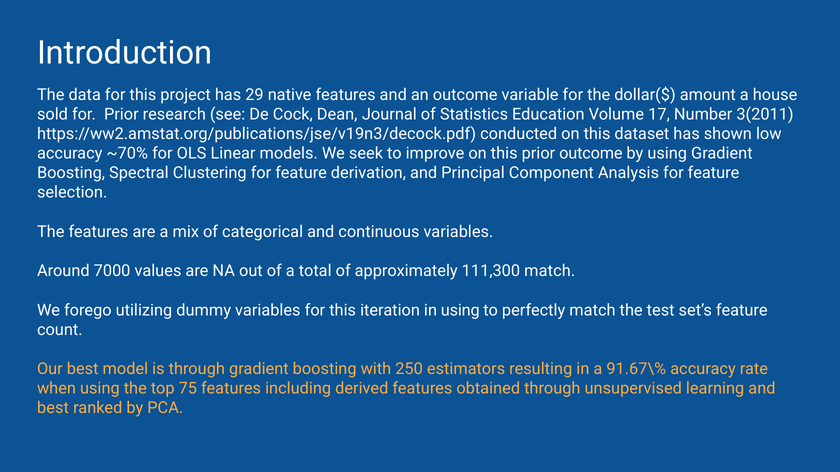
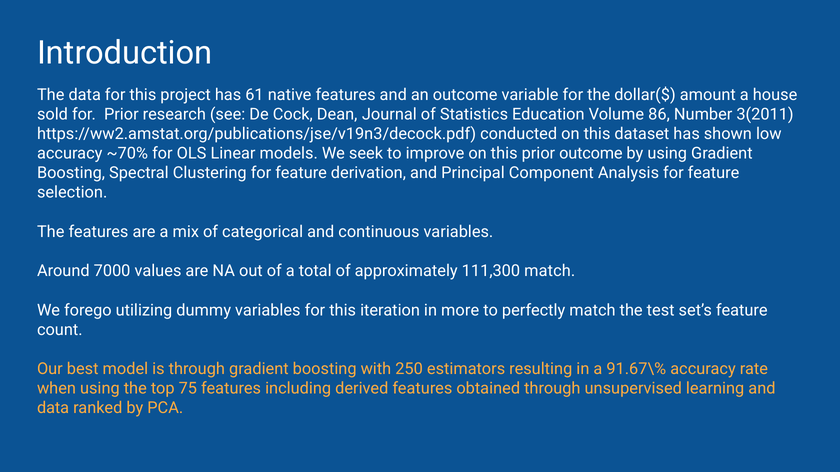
29: 29 -> 61
17: 17 -> 86
in using: using -> more
best at (53, 409): best -> data
